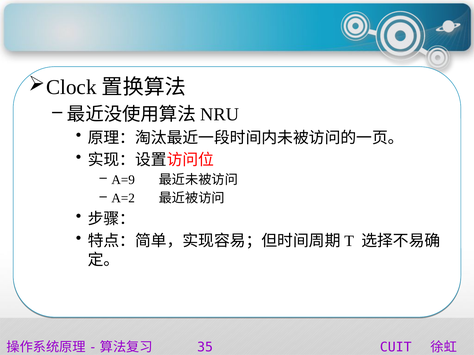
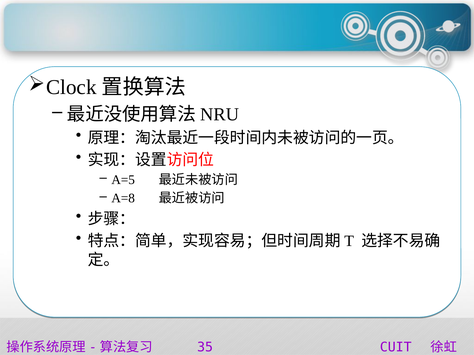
A=9: A=9 -> A=5
A=2: A=2 -> A=8
